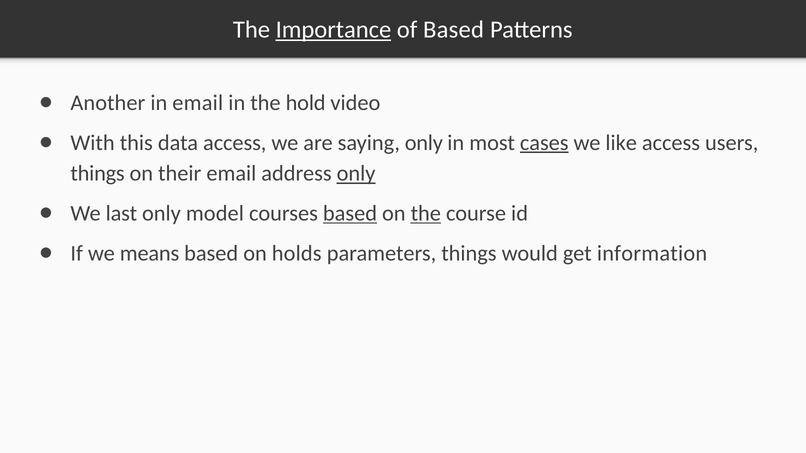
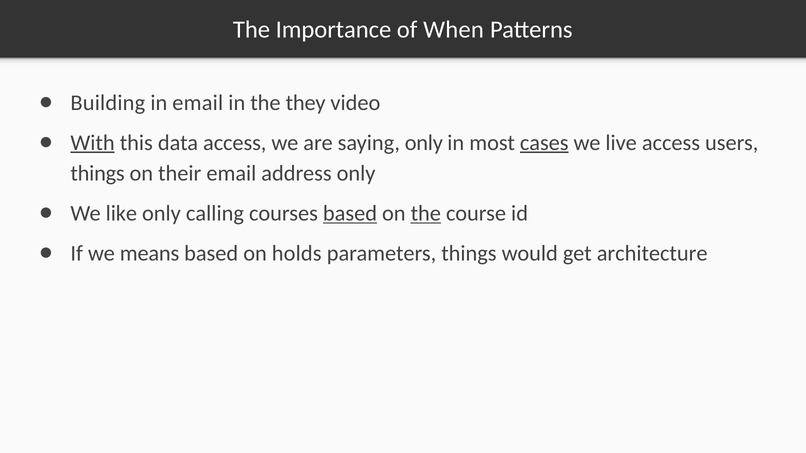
Importance underline: present -> none
of Based: Based -> When
Another: Another -> Building
hold: hold -> they
With underline: none -> present
like: like -> live
only at (356, 174) underline: present -> none
last: last -> like
model: model -> calling
information: information -> architecture
